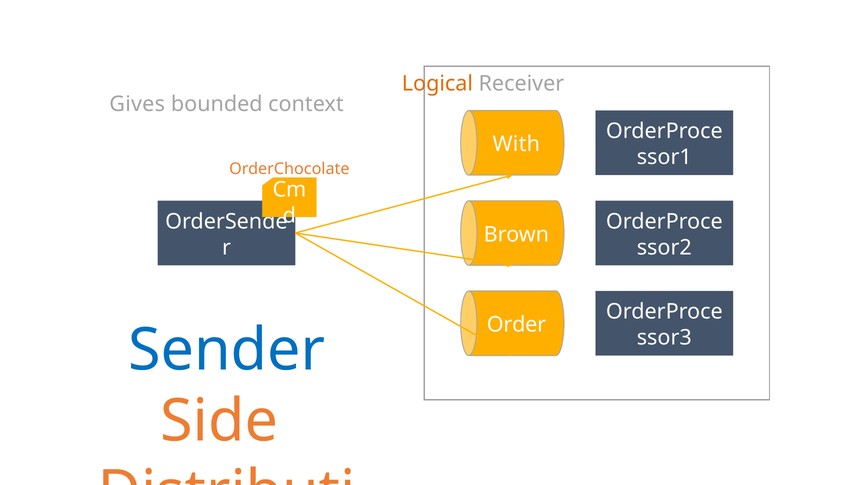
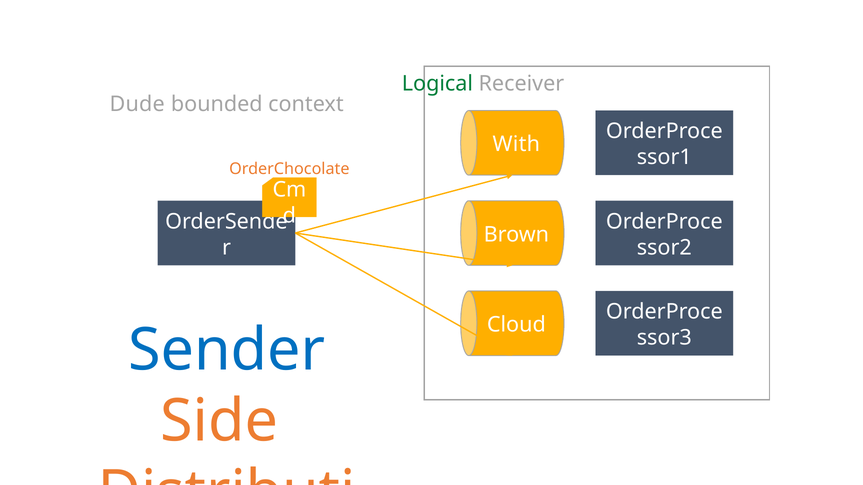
Logical colour: orange -> green
Gives: Gives -> Dude
Order: Order -> Cloud
